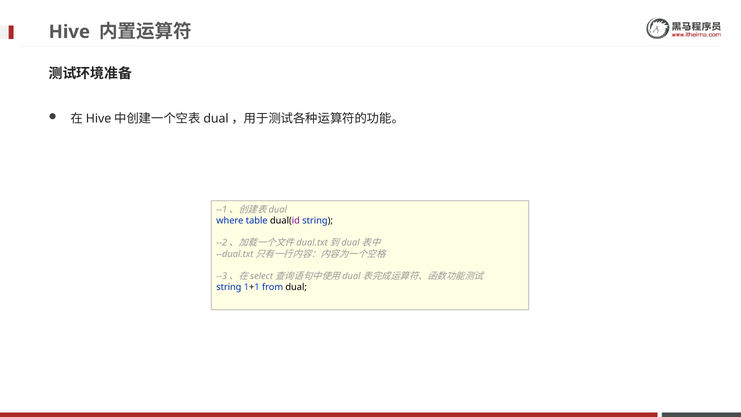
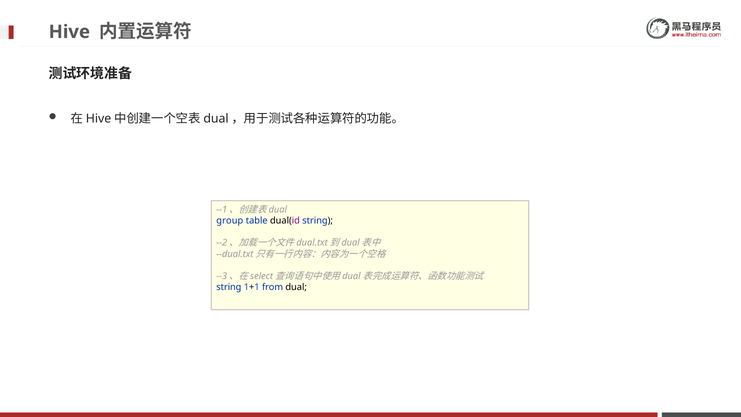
where: where -> group
